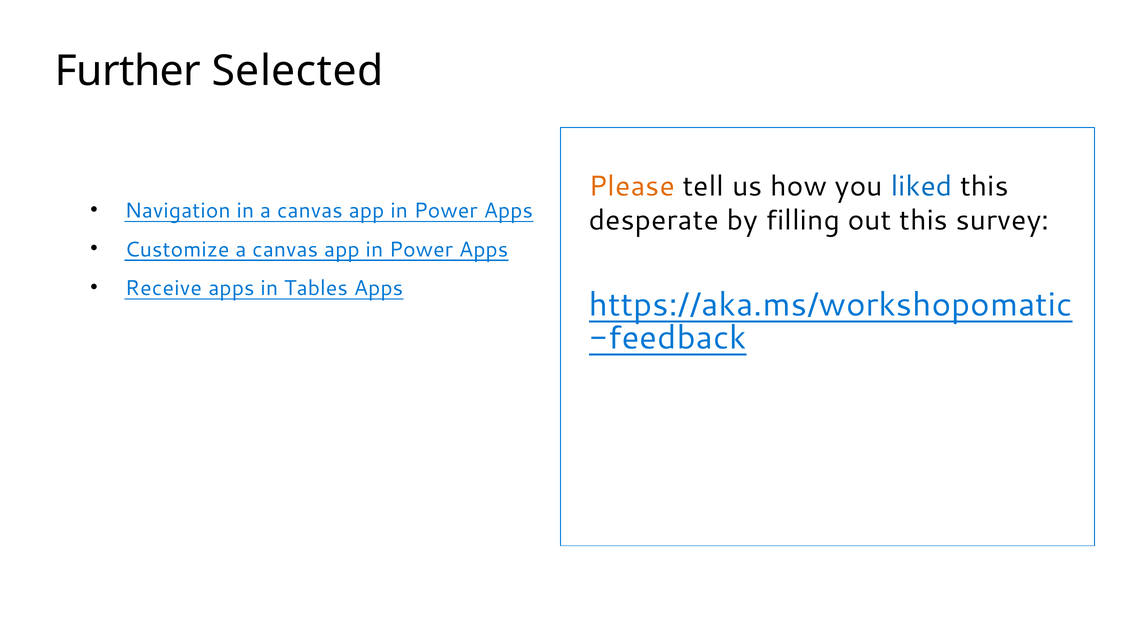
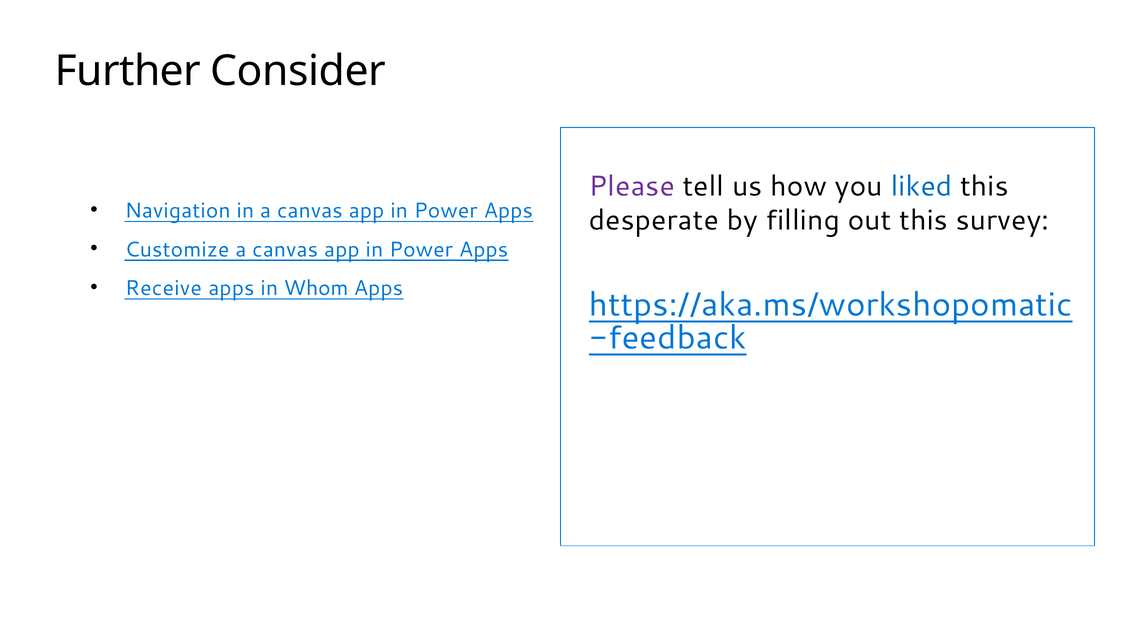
Selected: Selected -> Consider
Please colour: orange -> purple
Tables: Tables -> Whom
